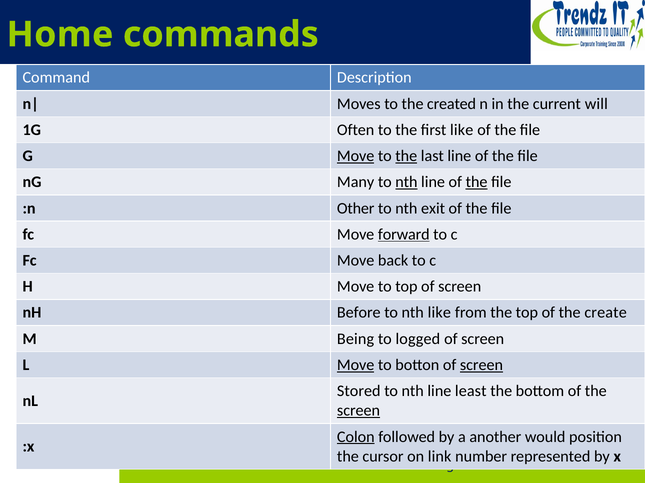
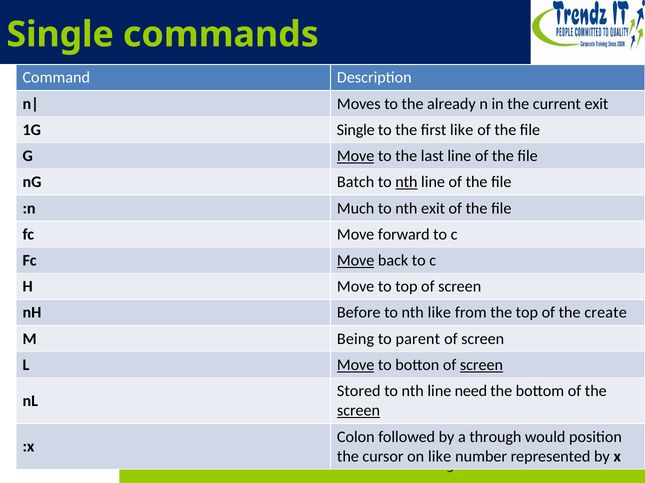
Home at (60, 35): Home -> Single
created: created -> already
current will: will -> exit
1G Often: Often -> Single
the at (406, 156) underline: present -> none
Many: Many -> Batch
the at (477, 182) underline: present -> none
Other: Other -> Much
forward underline: present -> none
Move at (356, 261) underline: none -> present
logged: logged -> parent
least: least -> need
Colon underline: present -> none
another: another -> through
on link: link -> like
